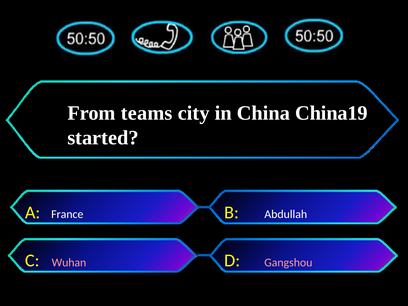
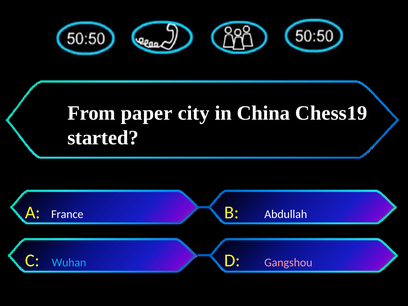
teams: teams -> paper
China19: China19 -> Chess19
Wuhan colour: pink -> light blue
